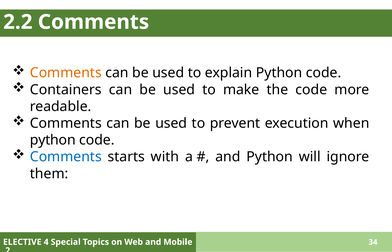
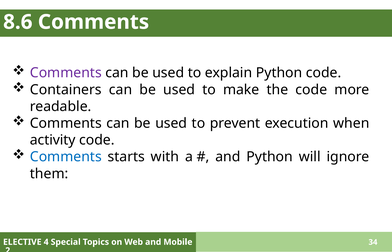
2.2: 2.2 -> 8.6
Comments at (66, 73) colour: orange -> purple
python at (53, 140): python -> activity
